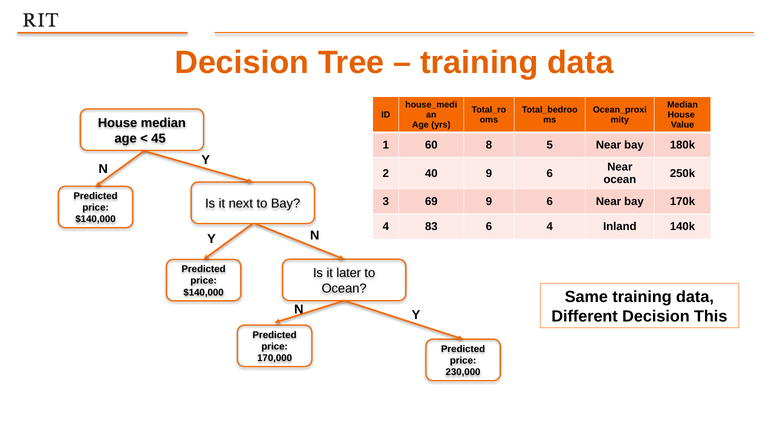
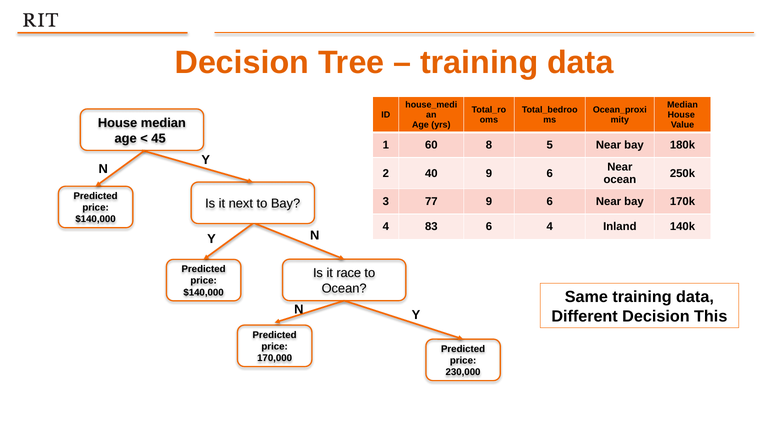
69: 69 -> 77
later: later -> race
